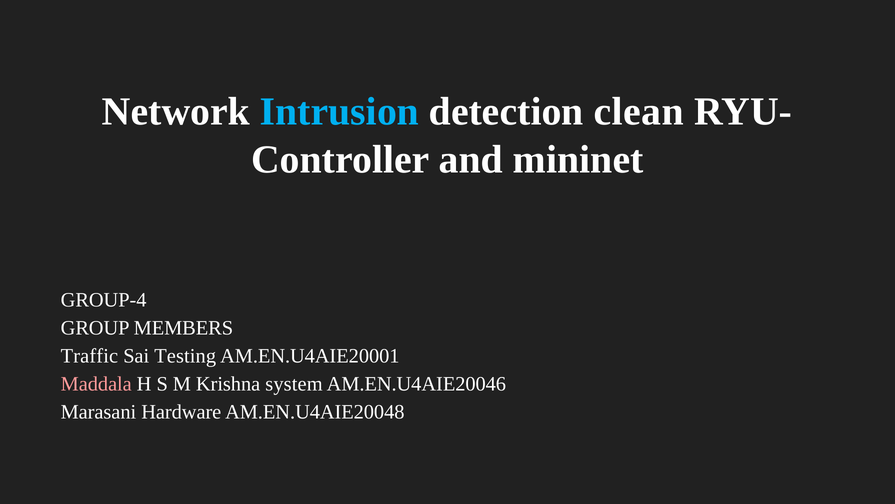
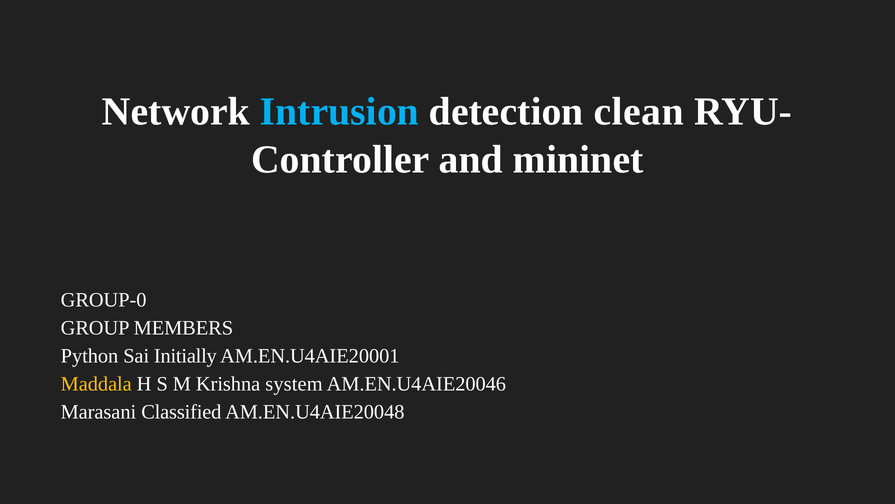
GROUP-4: GROUP-4 -> GROUP-0
Traffic: Traffic -> Python
Testing: Testing -> Initially
Maddala colour: pink -> yellow
Hardware: Hardware -> Classified
